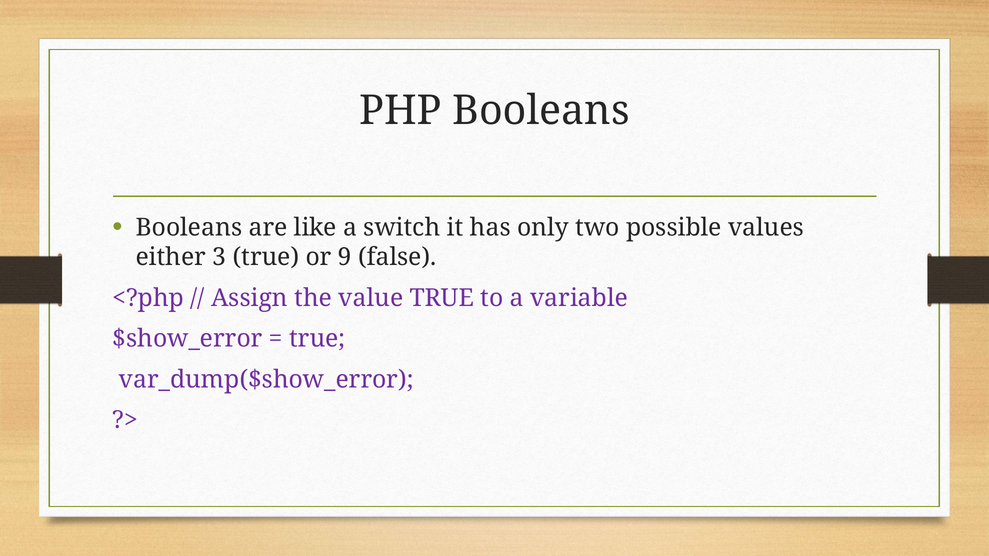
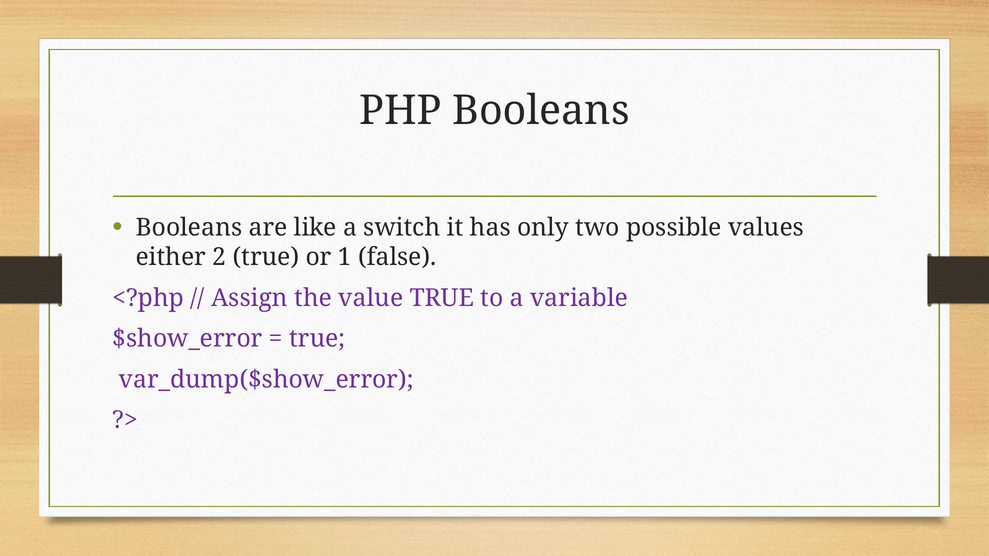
3: 3 -> 2
9: 9 -> 1
